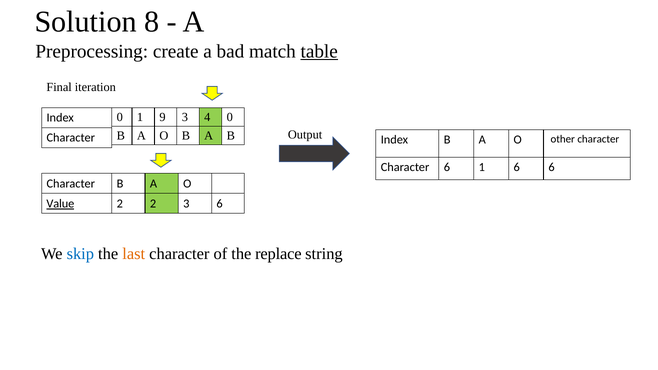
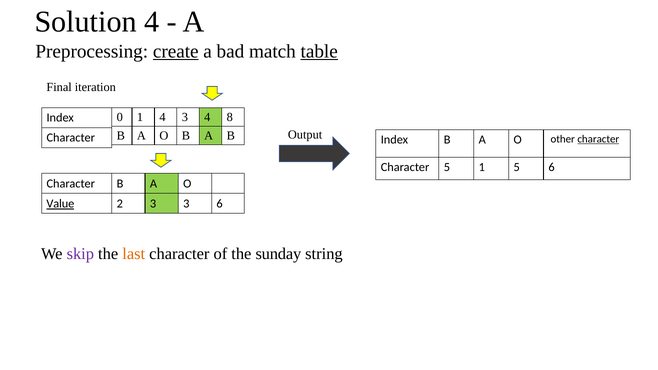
Solution 8: 8 -> 4
create underline: none -> present
1 9: 9 -> 4
4 0: 0 -> 8
character at (598, 139) underline: none -> present
Character 6: 6 -> 5
1 6: 6 -> 5
2 2: 2 -> 3
skip colour: blue -> purple
replace: replace -> sunday
